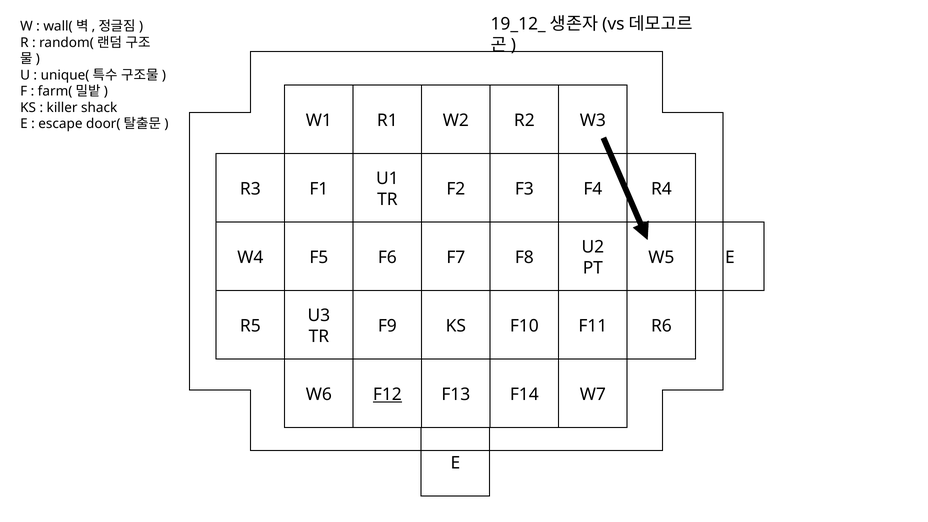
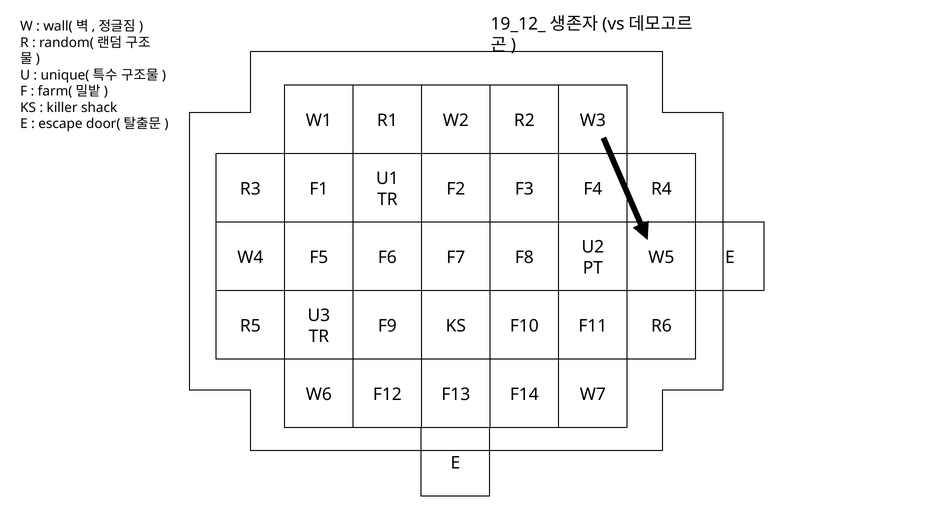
F12 underline: present -> none
